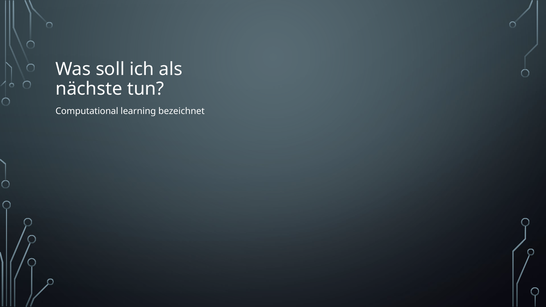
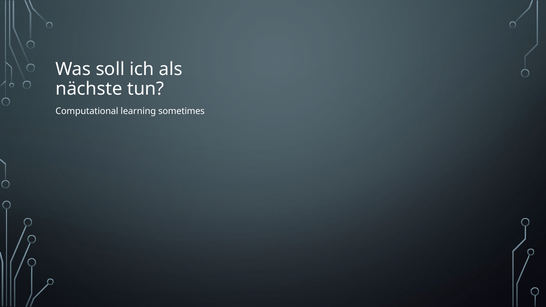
bezeichnet: bezeichnet -> sometimes
